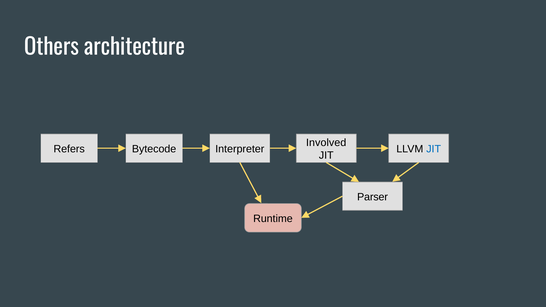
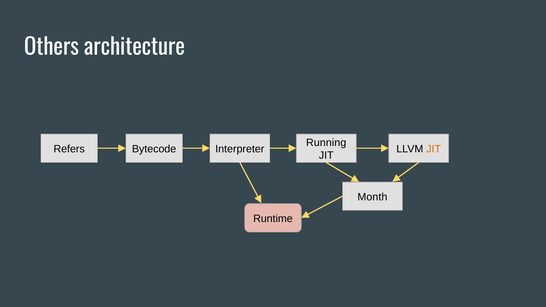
Involved: Involved -> Running
JIT at (434, 149) colour: blue -> orange
Parser: Parser -> Month
